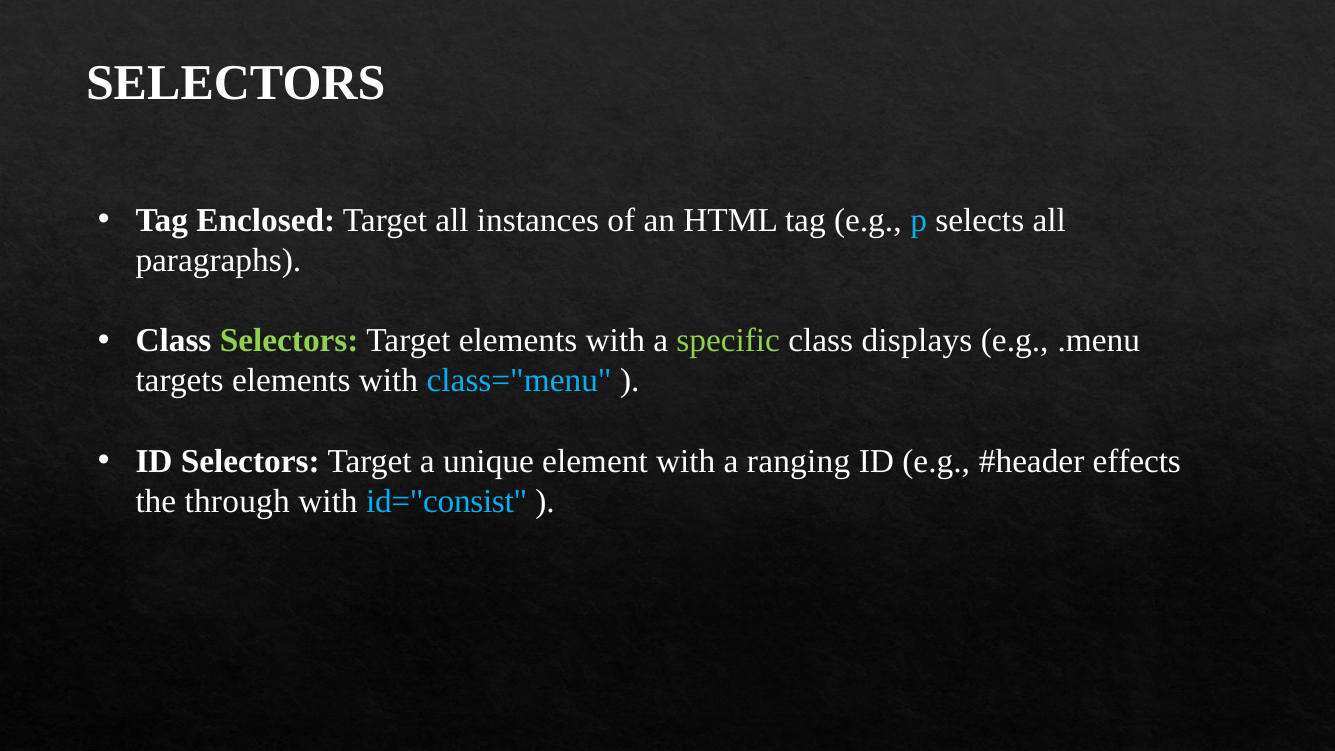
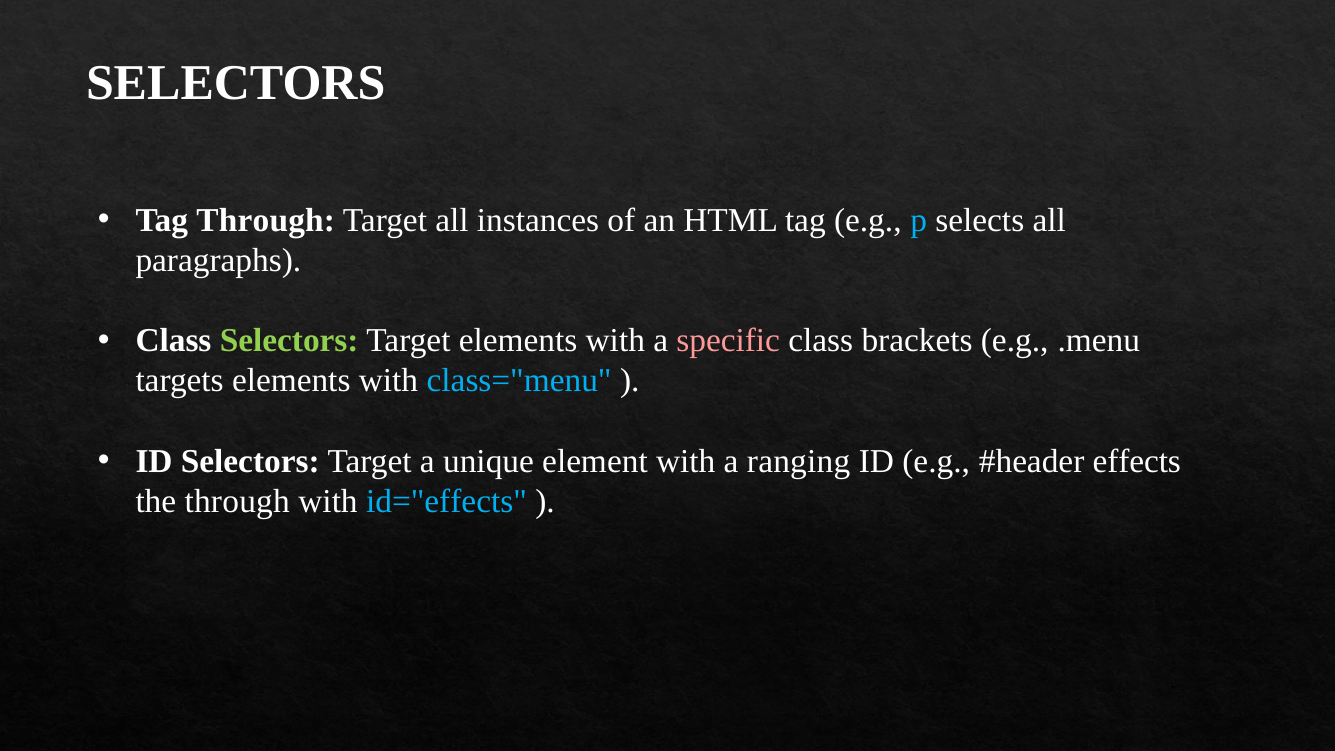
Tag Enclosed: Enclosed -> Through
specific colour: light green -> pink
displays: displays -> brackets
id="consist: id="consist -> id="effects
